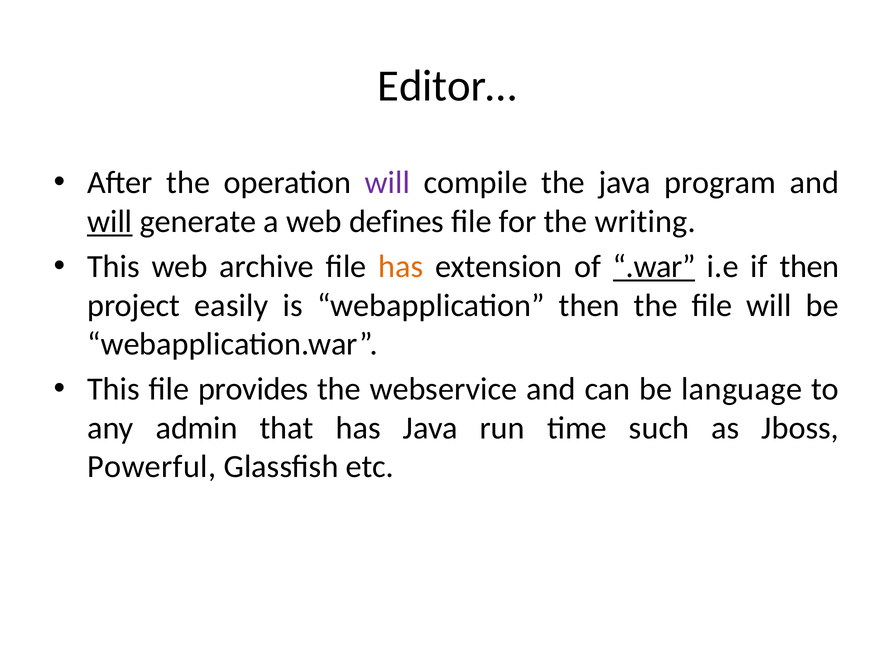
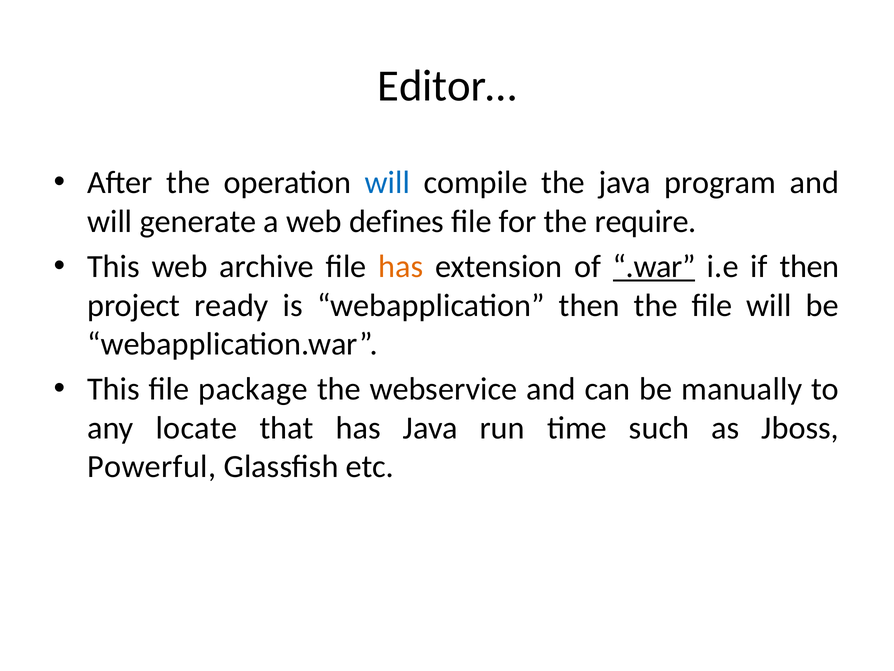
will at (388, 183) colour: purple -> blue
will at (110, 221) underline: present -> none
writing: writing -> require
easily: easily -> ready
provides: provides -> package
language: language -> manually
admin: admin -> locate
